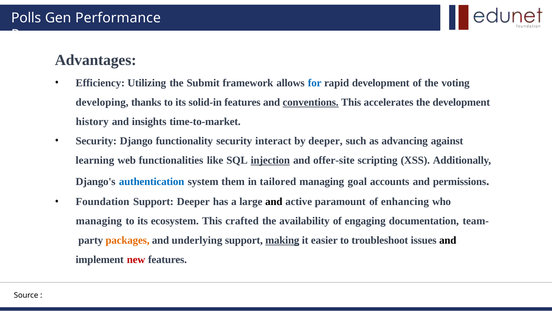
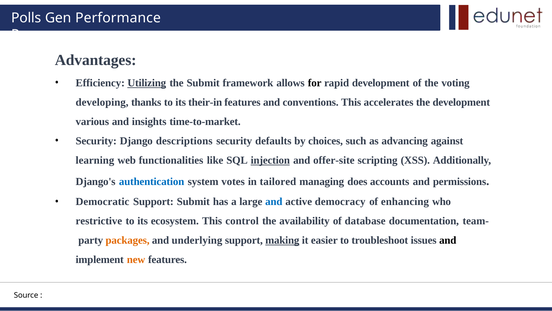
Utilizing underline: none -> present
for colour: blue -> black
solid-in: solid-in -> their-in
conventions underline: present -> none
history: history -> various
functionality: functionality -> descriptions
interact: interact -> defaults
by deeper: deeper -> choices
them: them -> votes
goal: goal -> does
Foundation: Foundation -> Democratic
Support Deeper: Deeper -> Submit
and at (274, 202) colour: black -> blue
paramount: paramount -> democracy
managing at (99, 221): managing -> restrictive
crafted: crafted -> control
engaging: engaging -> database
new colour: red -> orange
